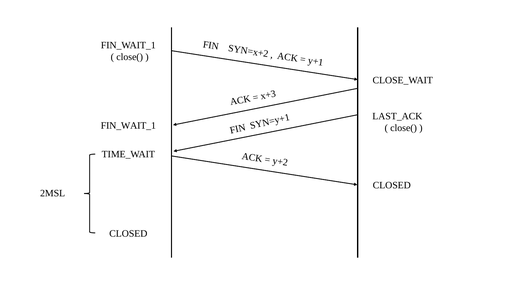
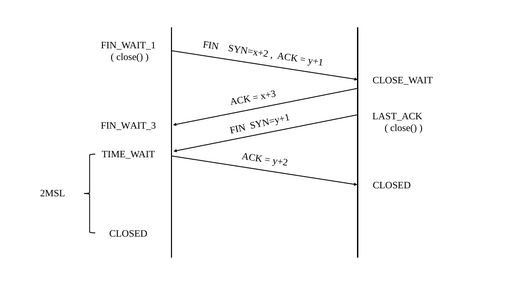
FIN_WAIT_1 at (128, 126): FIN_WAIT_1 -> FIN_WAIT_3
